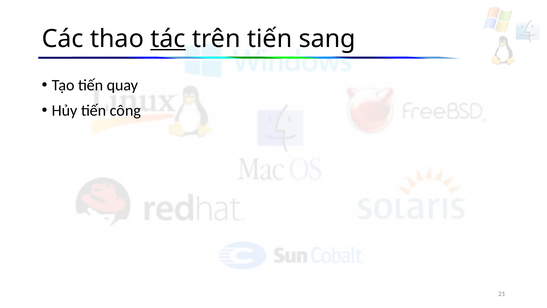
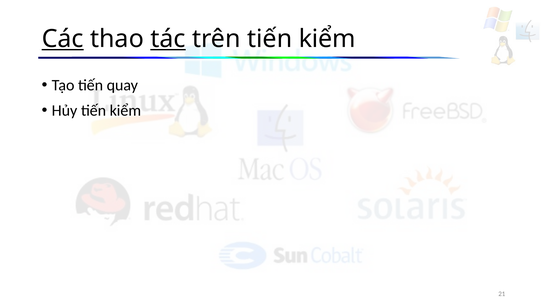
Các underline: none -> present
trên tiến sang: sang -> kiểm
Hủy tiến công: công -> kiểm
